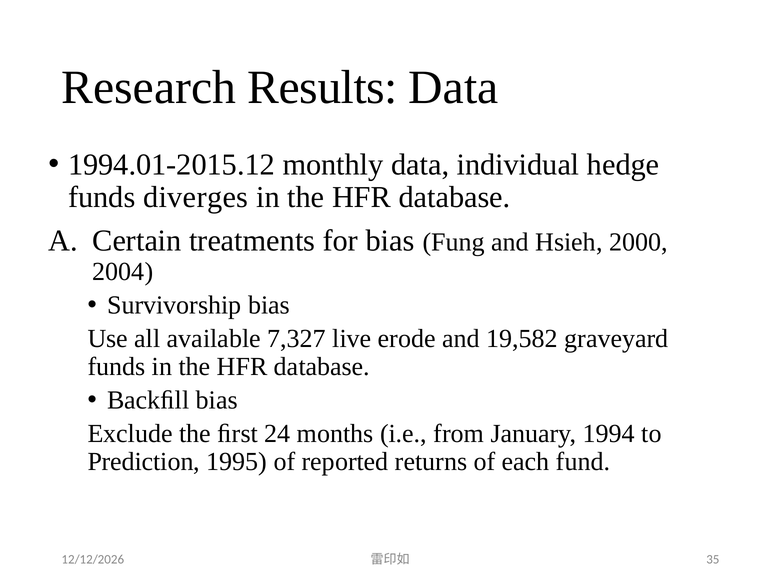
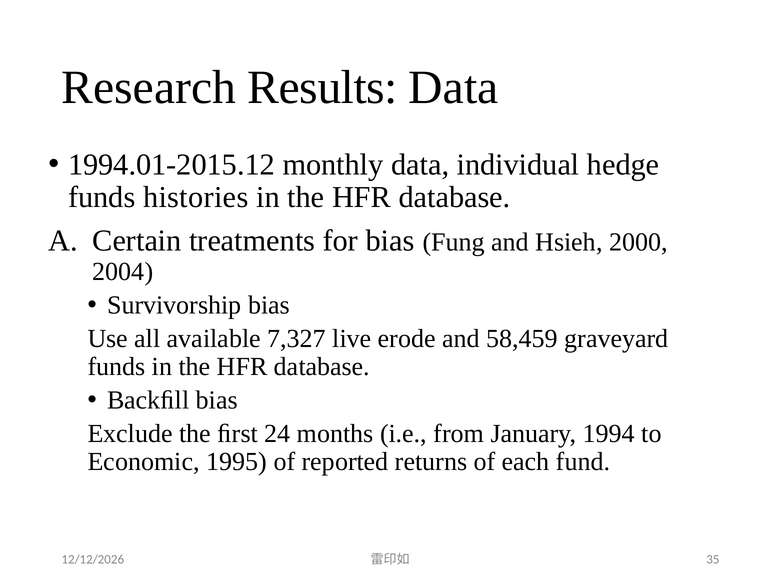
diverges: diverges -> histories
19,582: 19,582 -> 58,459
Prediction: Prediction -> Economic
